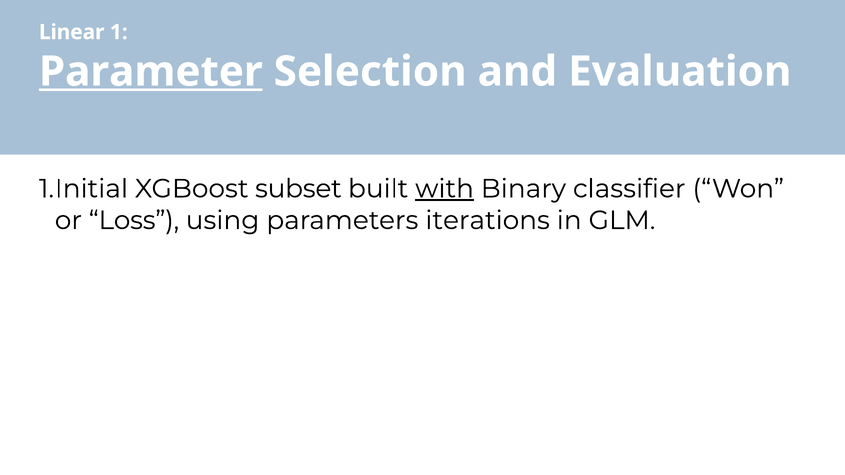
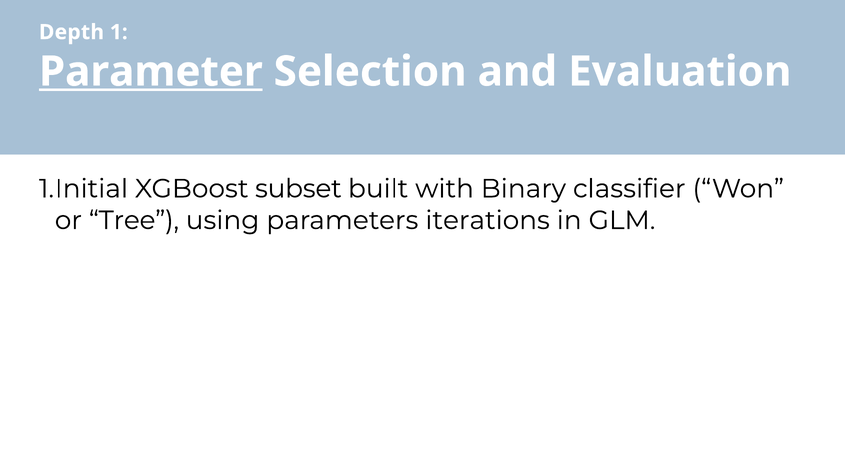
Linear: Linear -> Depth
with underline: present -> none
Loss: Loss -> Tree
